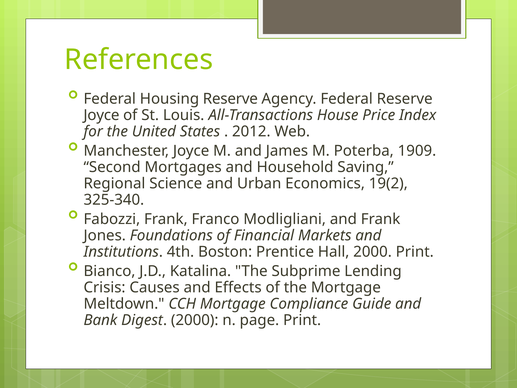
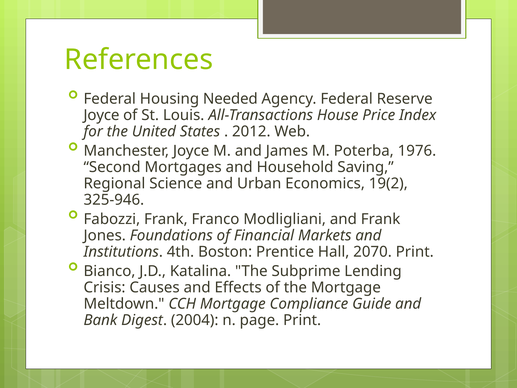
Housing Reserve: Reserve -> Needed
1909: 1909 -> 1976
325-340: 325-340 -> 325-946
Hall 2000: 2000 -> 2070
Digest 2000: 2000 -> 2004
